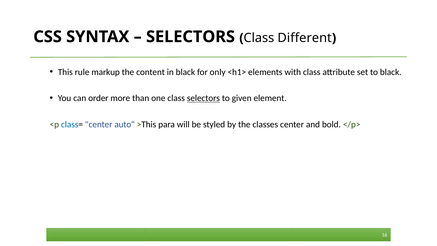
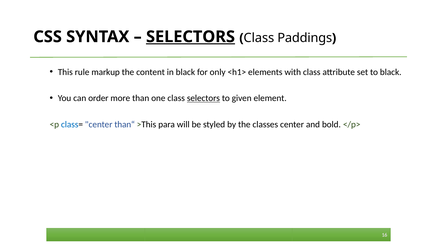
SELECTORS at (190, 37) underline: none -> present
Different: Different -> Paddings
auto“: auto“ -> than“
